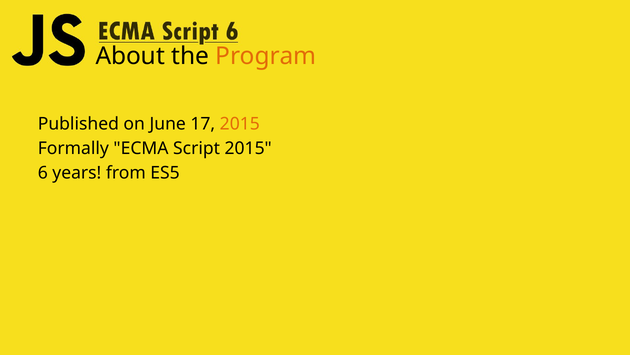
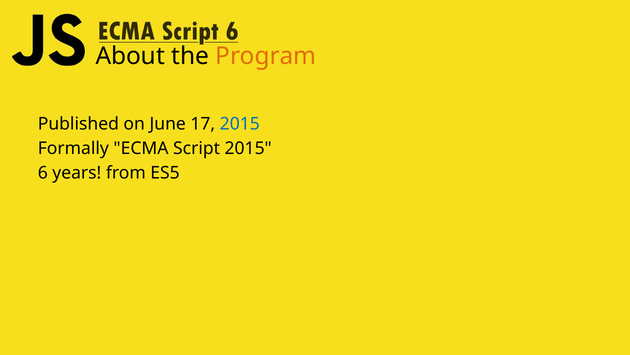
2015 at (240, 124) colour: orange -> blue
